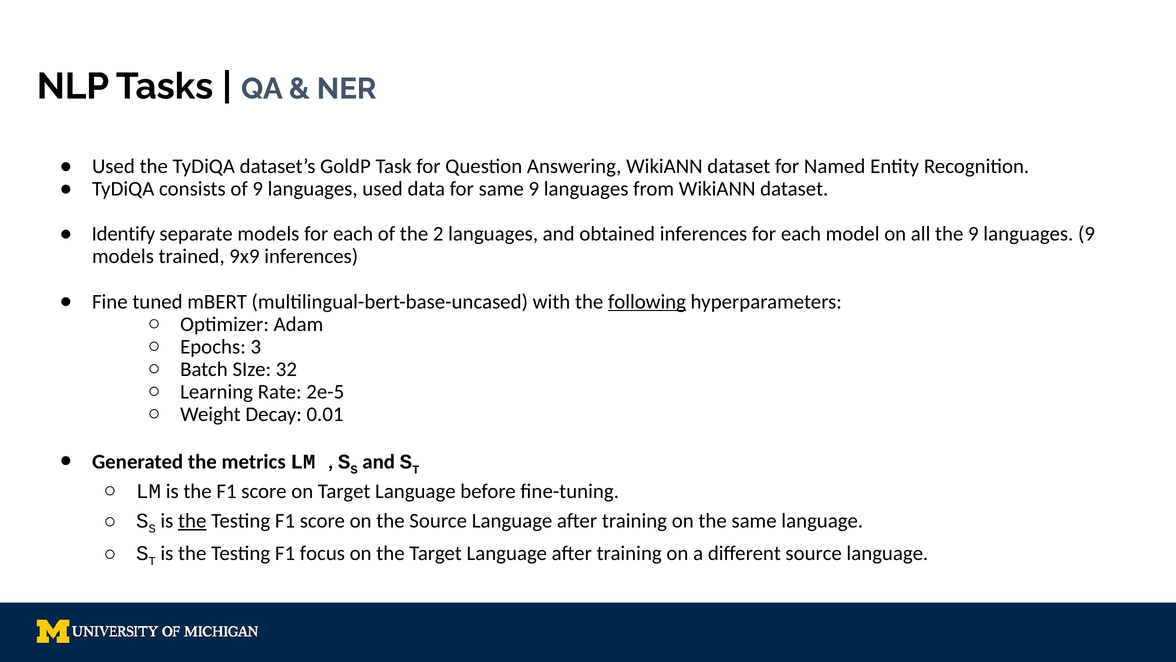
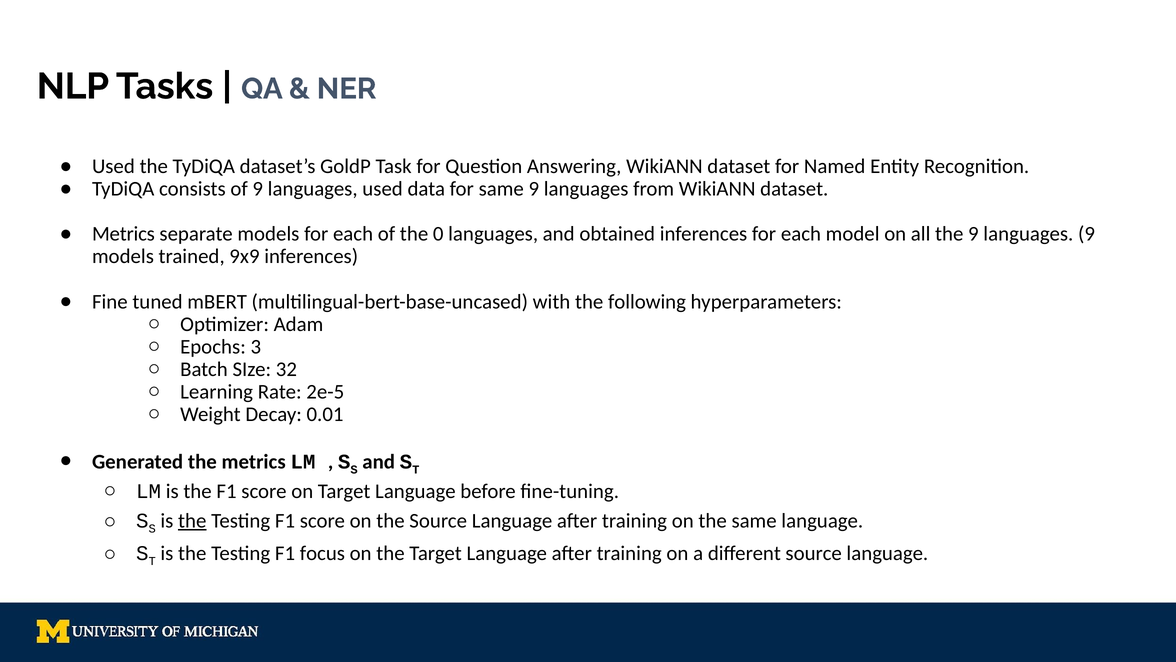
Identify at (123, 234): Identify -> Metrics
2: 2 -> 0
following underline: present -> none
